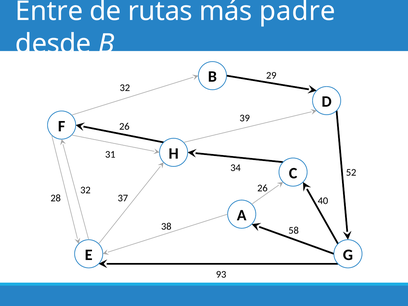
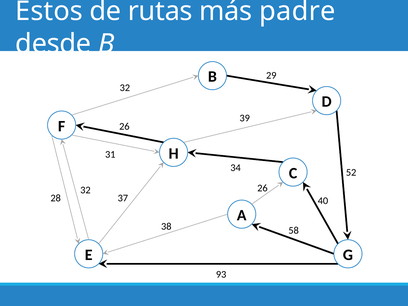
Entre: Entre -> Estos
